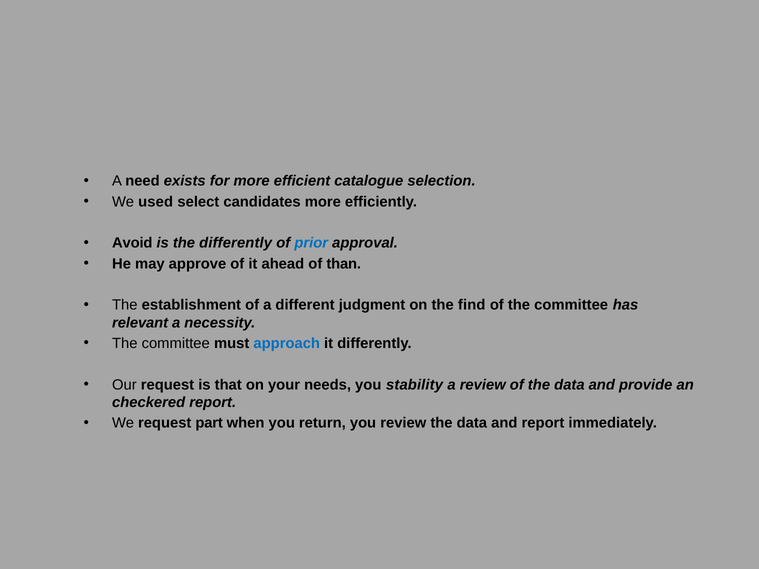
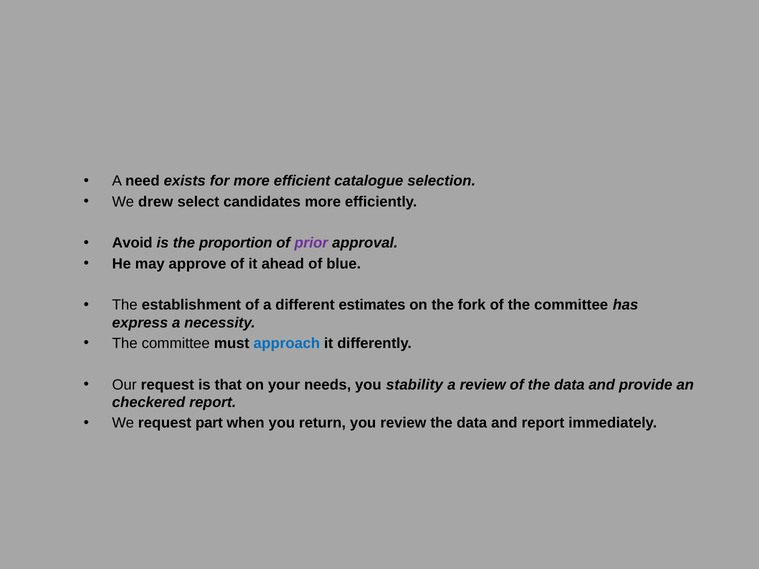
used: used -> drew
the differently: differently -> proportion
prior colour: blue -> purple
than: than -> blue
judgment: judgment -> estimates
find: find -> fork
relevant: relevant -> express
